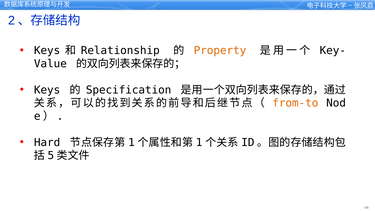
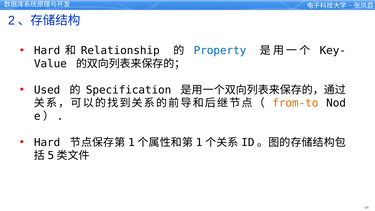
Keys at (47, 50): Keys -> Hard
Property colour: orange -> blue
Keys at (47, 90): Keys -> Used
